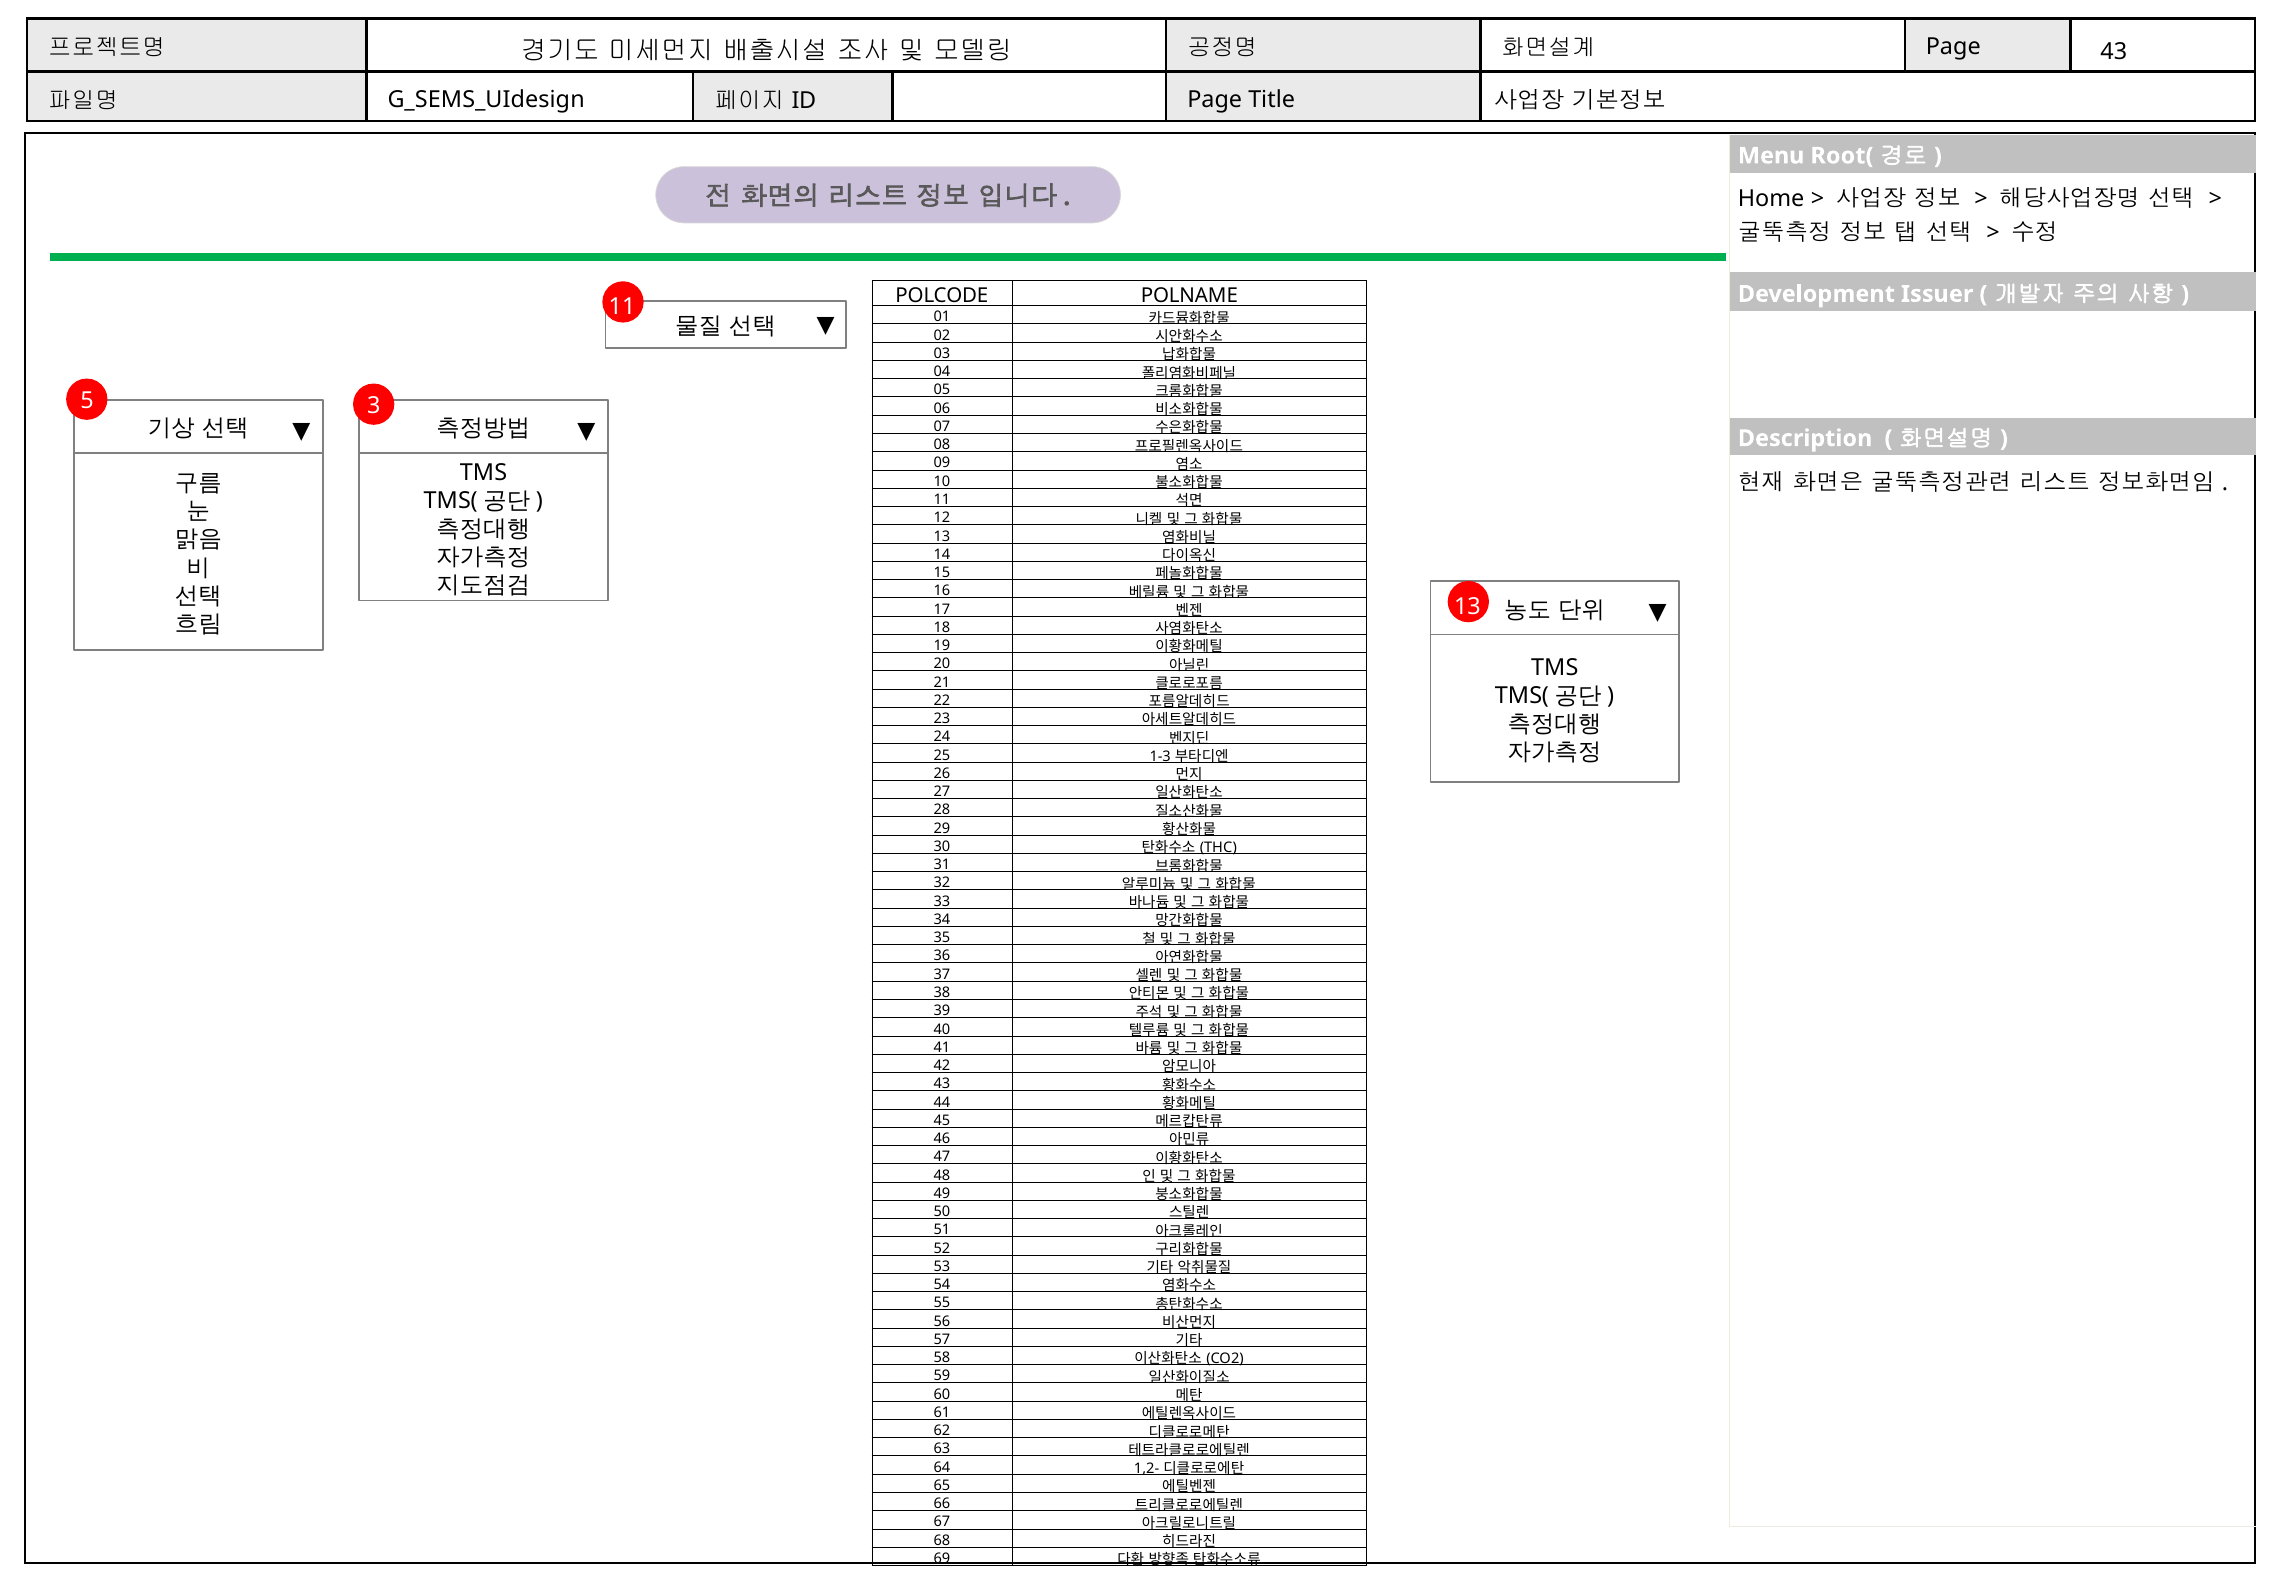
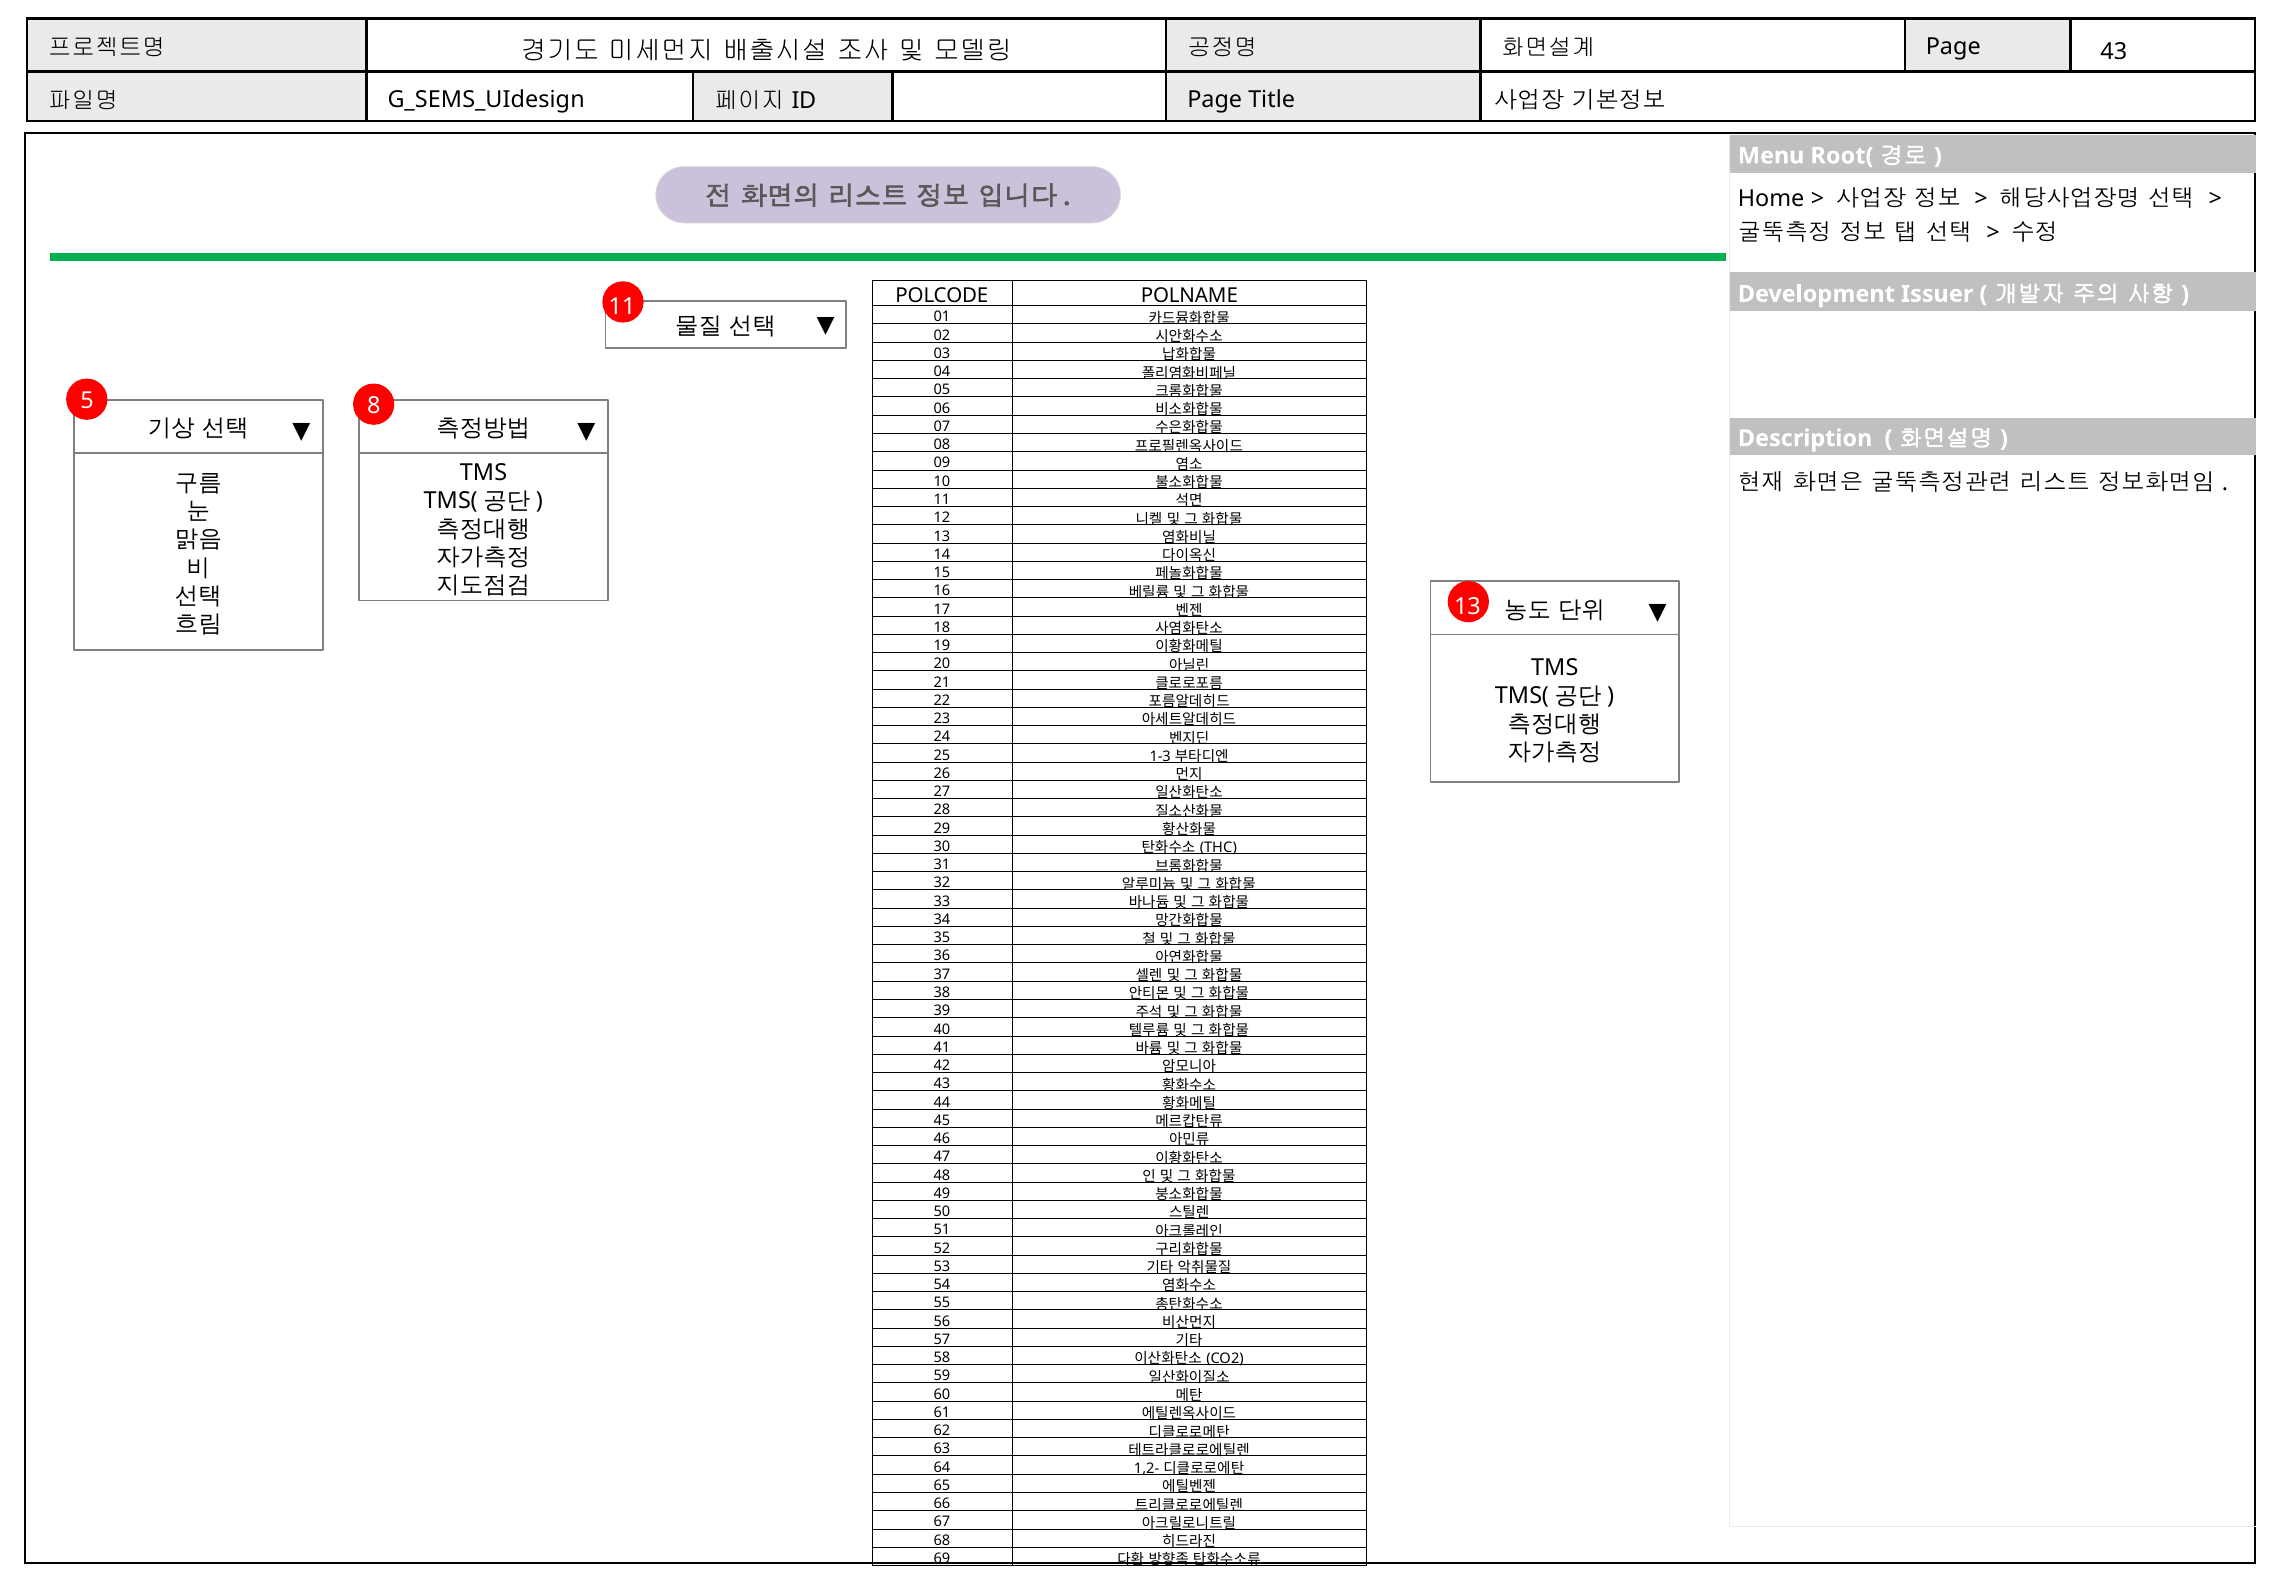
3: 3 -> 8
